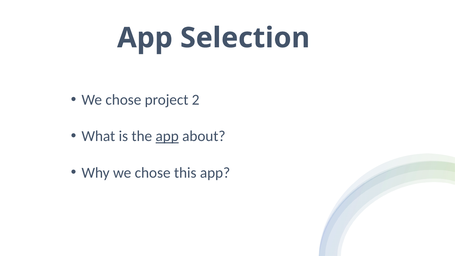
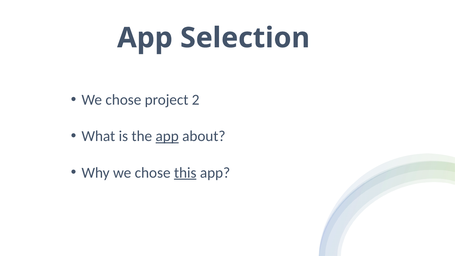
this underline: none -> present
